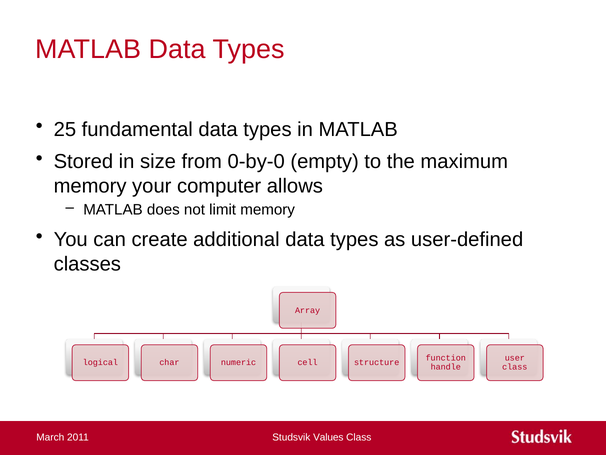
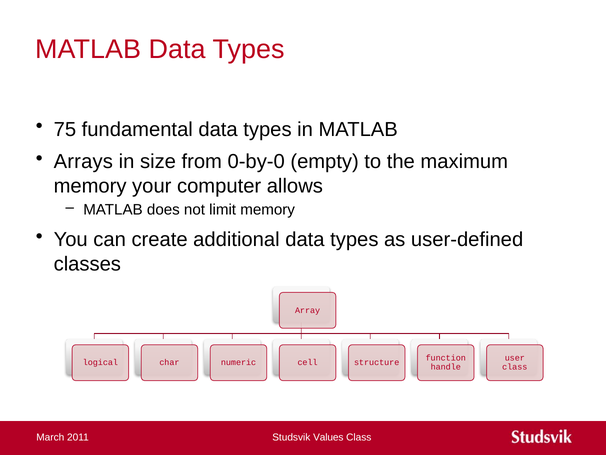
25: 25 -> 75
Stored: Stored -> Arrays
